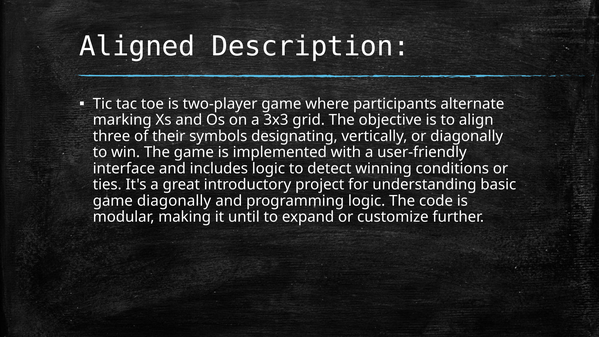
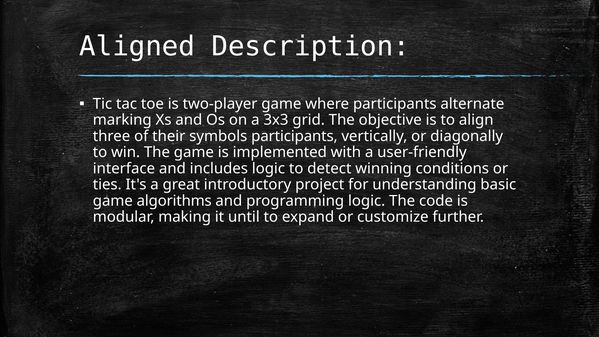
symbols designating: designating -> participants
game diagonally: diagonally -> algorithms
